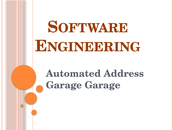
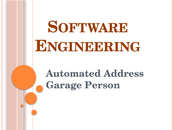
Garage Garage: Garage -> Person
